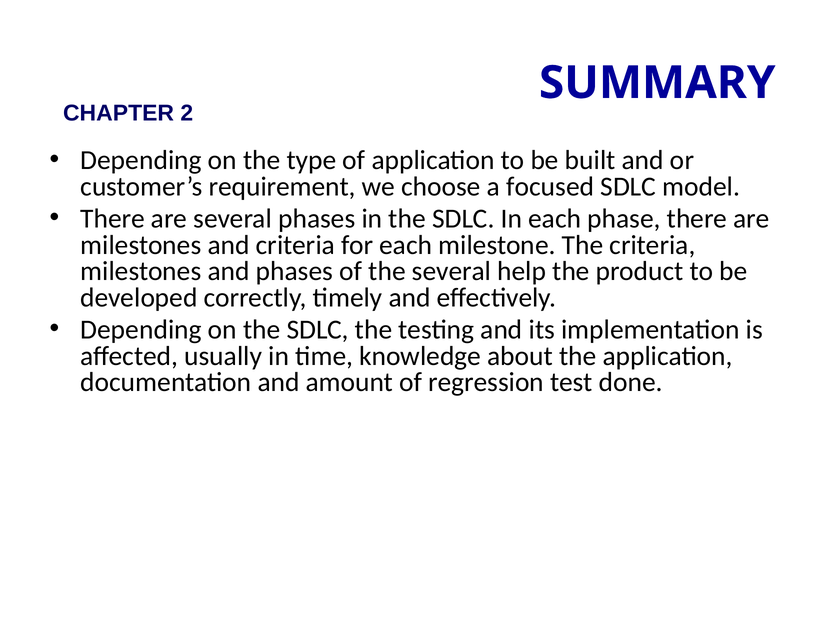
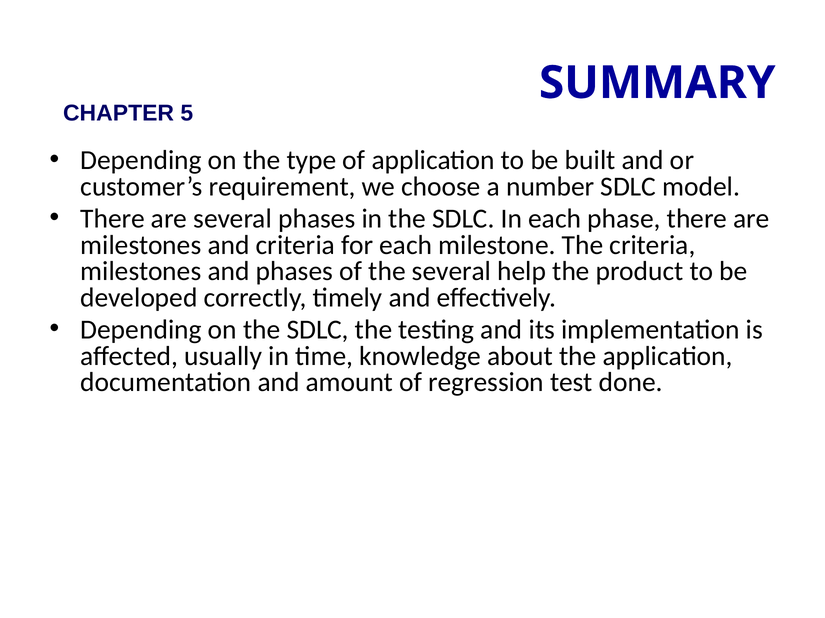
2: 2 -> 5
focused: focused -> number
